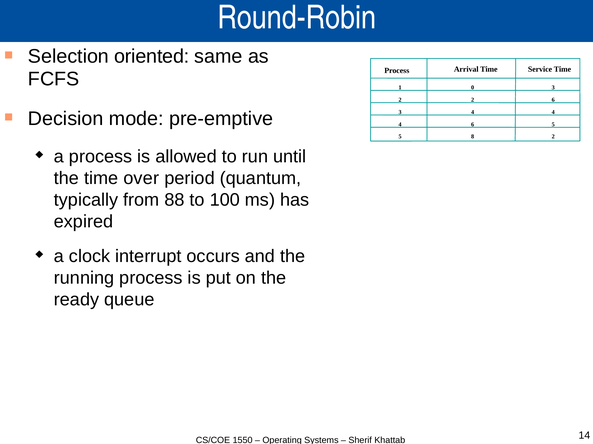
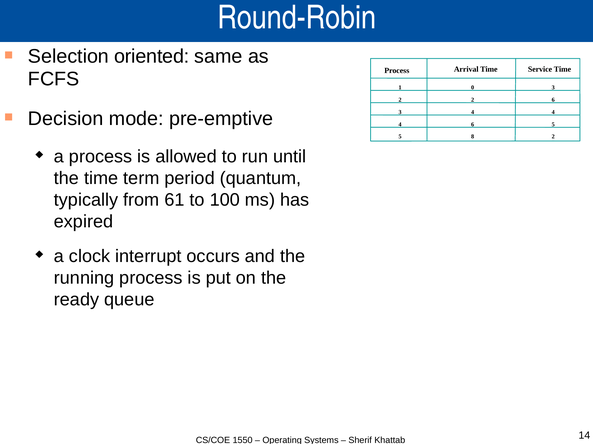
over: over -> term
88: 88 -> 61
